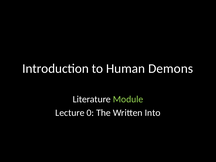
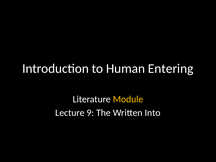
Demons: Demons -> Entering
Module colour: light green -> yellow
0: 0 -> 9
